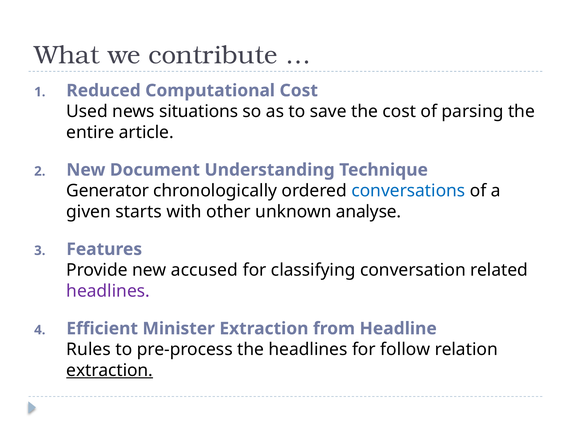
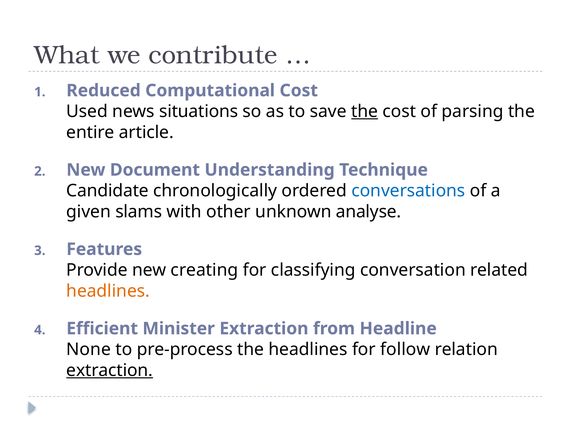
the at (365, 112) underline: none -> present
Generator: Generator -> Candidate
starts: starts -> slams
accused: accused -> creating
headlines at (108, 291) colour: purple -> orange
Rules: Rules -> None
